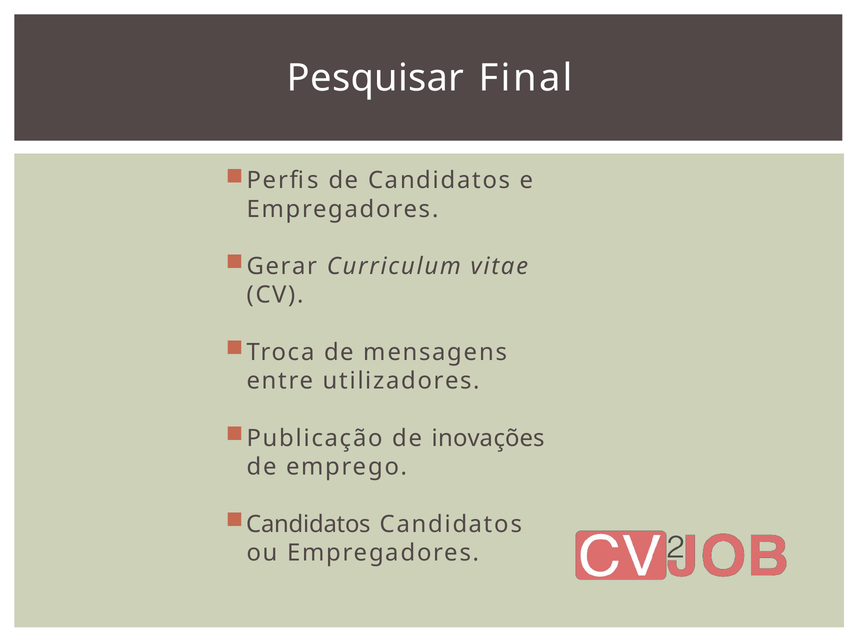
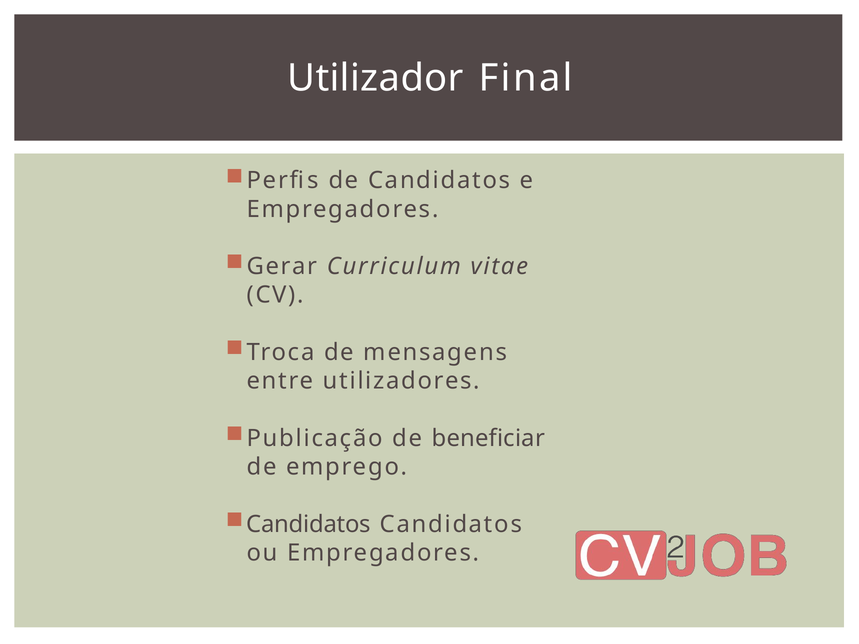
Pesquisar: Pesquisar -> Utilizador
inovações: inovações -> beneficiar
